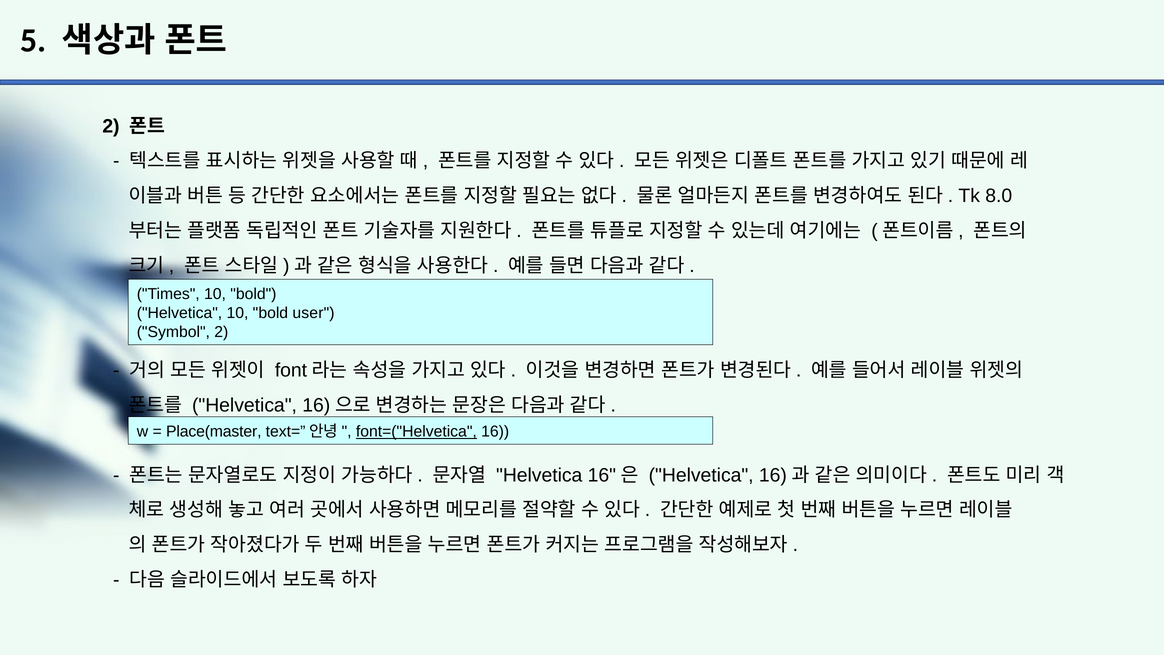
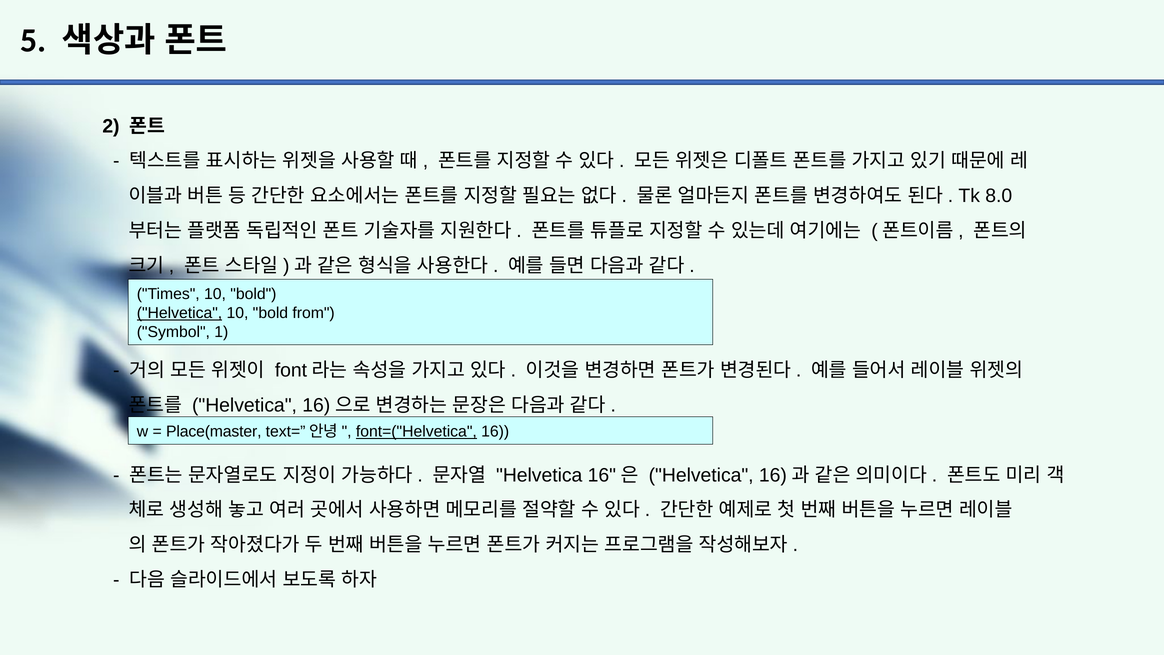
Helvetica at (180, 313) underline: none -> present
user: user -> from
Symbol 2: 2 -> 1
